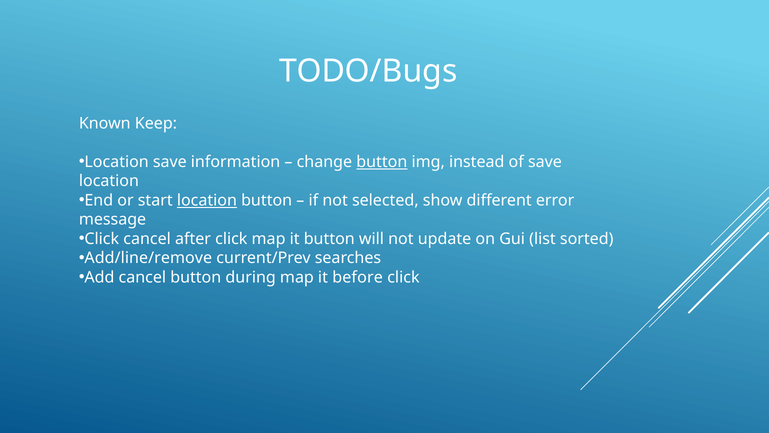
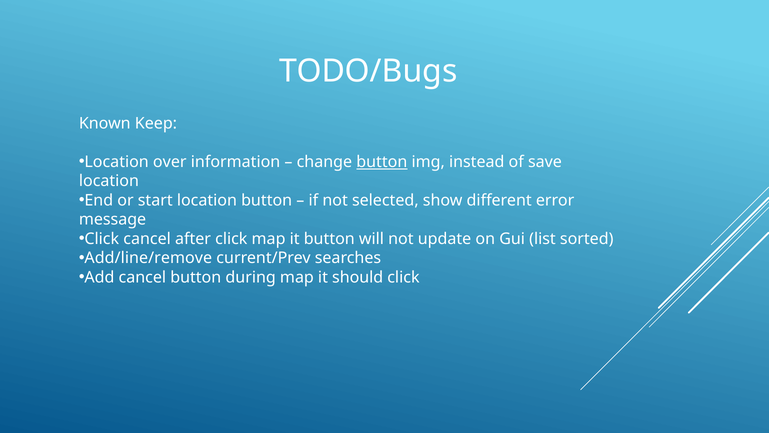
Location save: save -> over
location at (207, 200) underline: present -> none
before: before -> should
